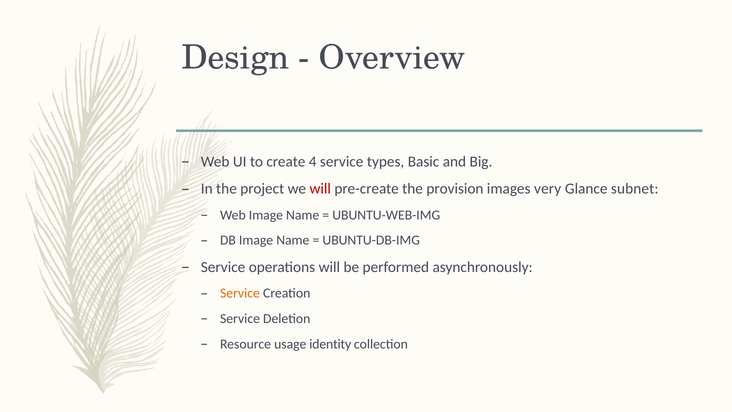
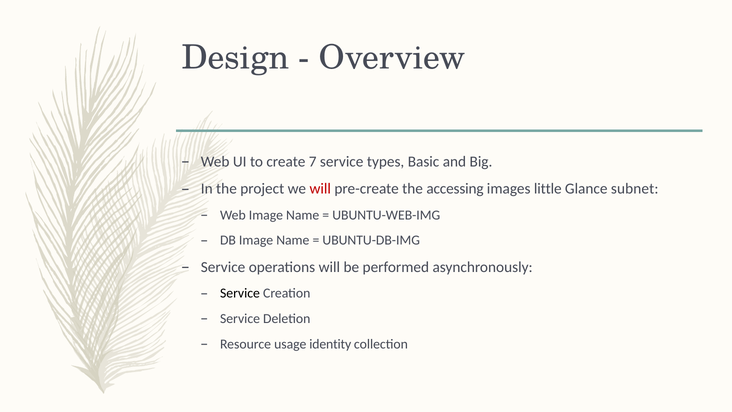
4: 4 -> 7
provision: provision -> accessing
very: very -> little
Service at (240, 293) colour: orange -> black
